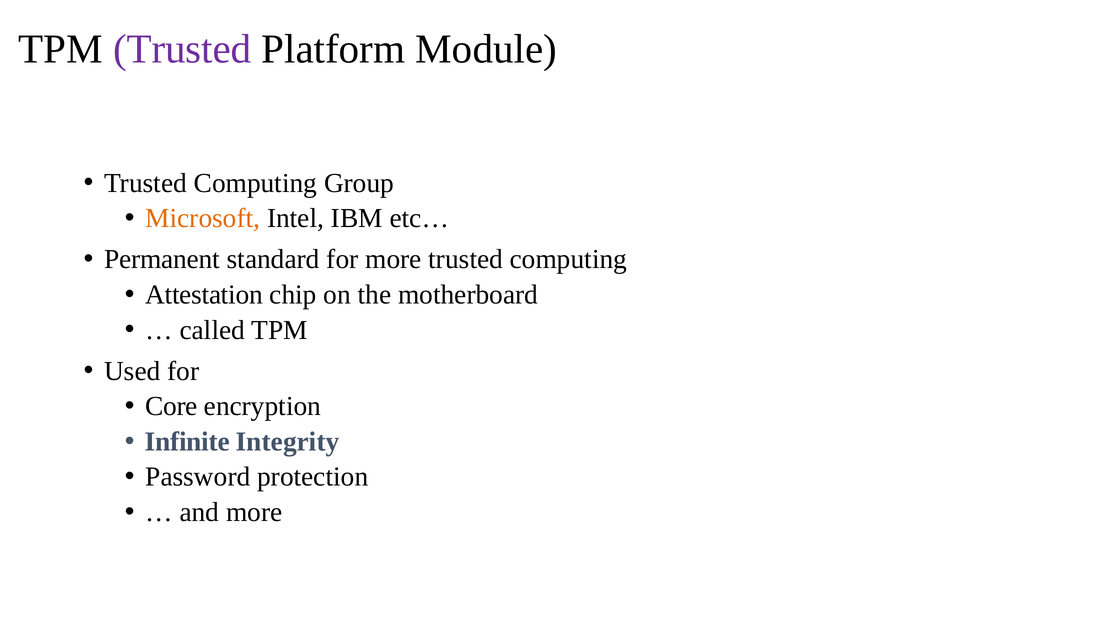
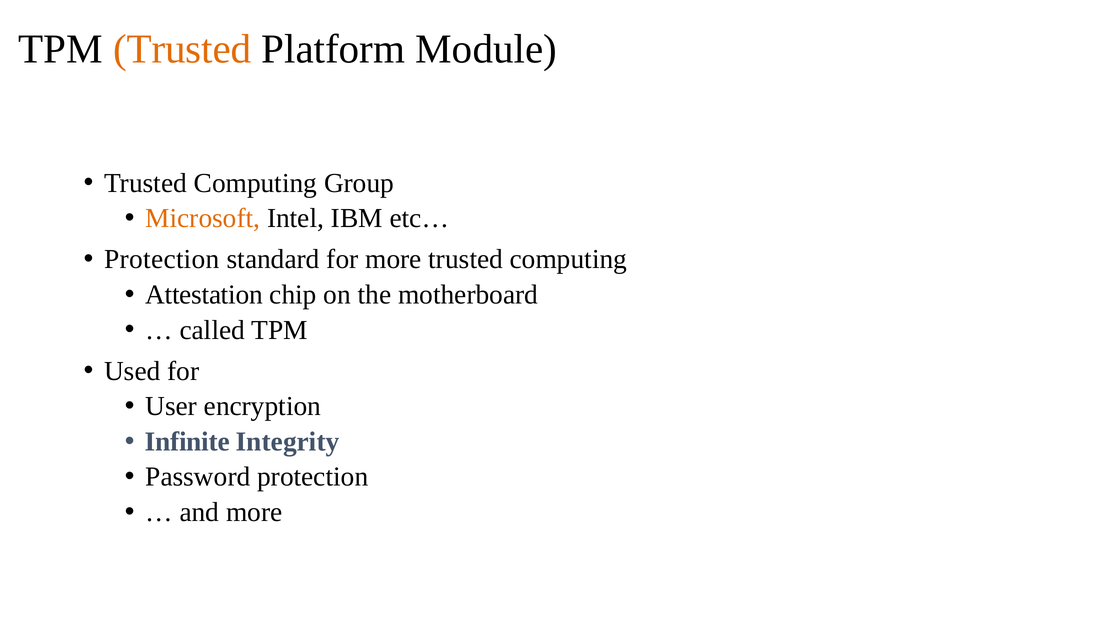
Trusted at (182, 49) colour: purple -> orange
Permanent at (162, 259): Permanent -> Protection
Core: Core -> User
